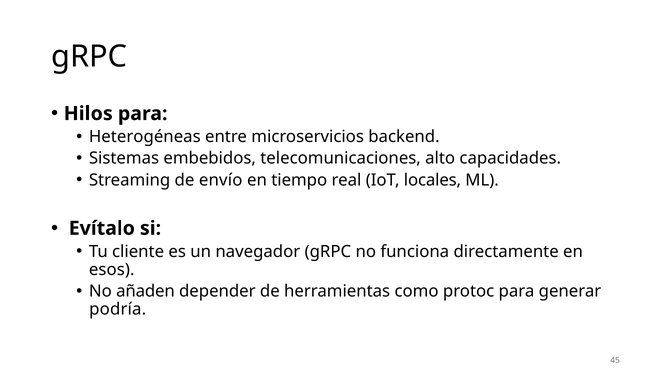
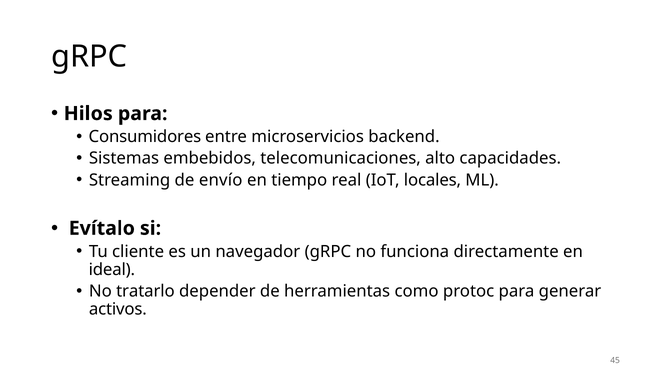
Heterogéneas: Heterogéneas -> Consumidores
esos: esos -> ideal
añaden: añaden -> tratarlo
podría: podría -> activos
